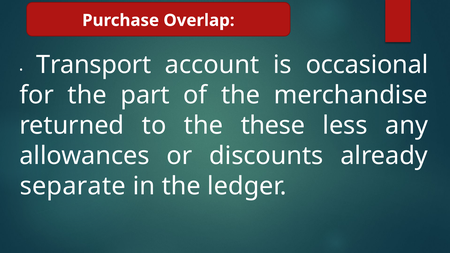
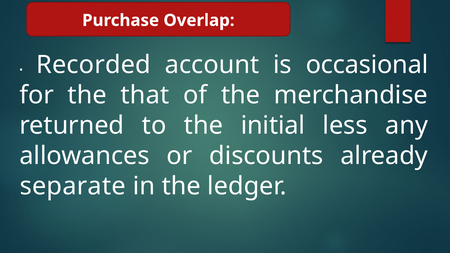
Transport: Transport -> Recorded
part: part -> that
these: these -> initial
